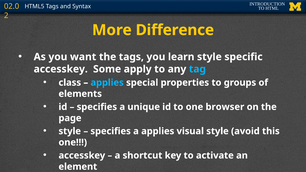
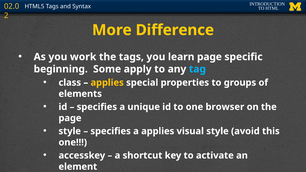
want: want -> work
learn style: style -> page
accesskey at (61, 69): accesskey -> beginning
applies at (107, 83) colour: light blue -> yellow
